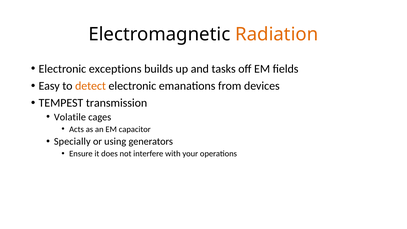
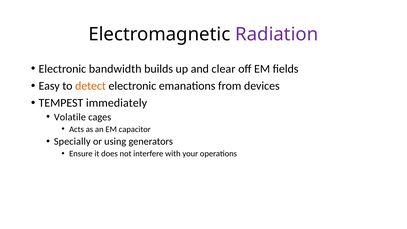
Radiation colour: orange -> purple
exceptions: exceptions -> bandwidth
tasks: tasks -> clear
transmission: transmission -> immediately
